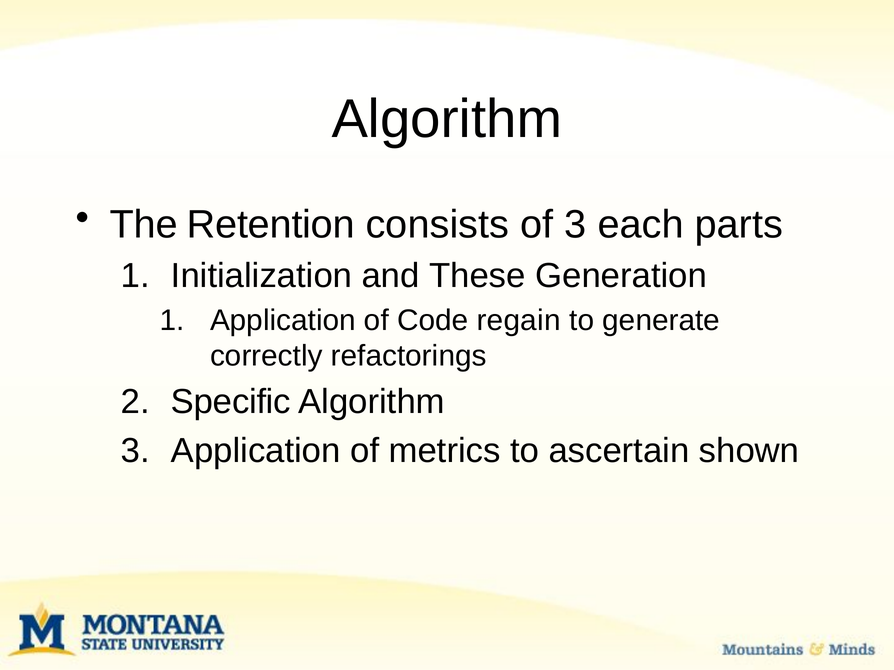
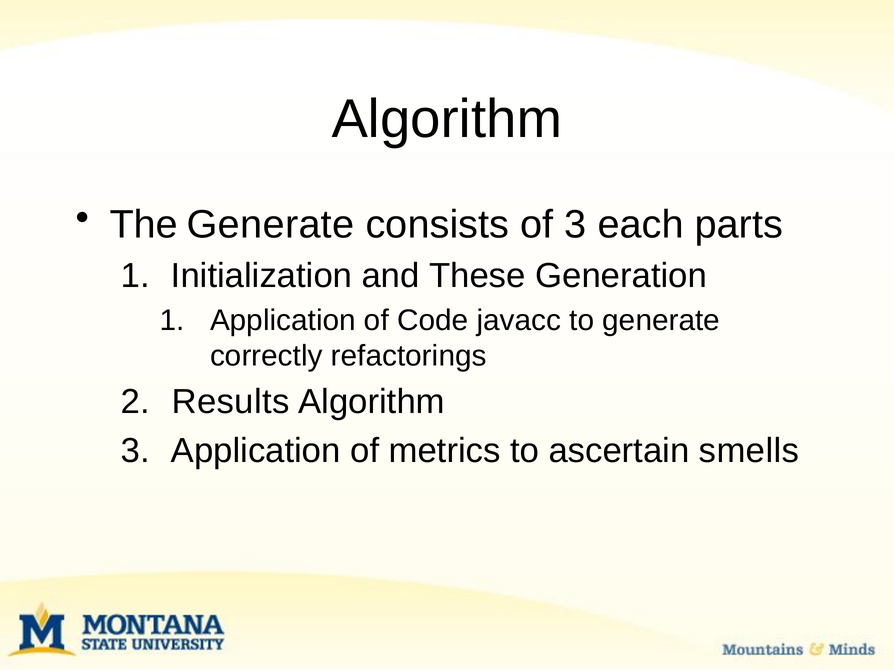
The Retention: Retention -> Generate
regain: regain -> javacc
Specific: Specific -> Results
shown: shown -> smells
